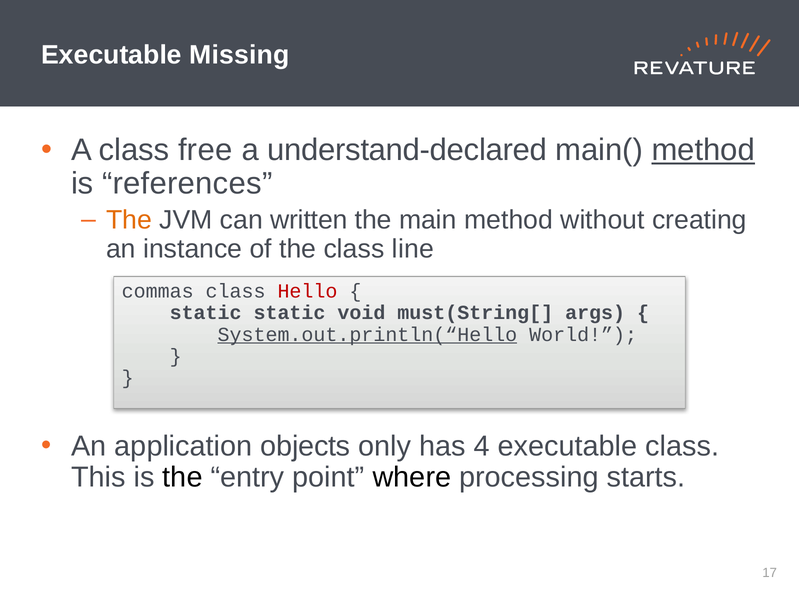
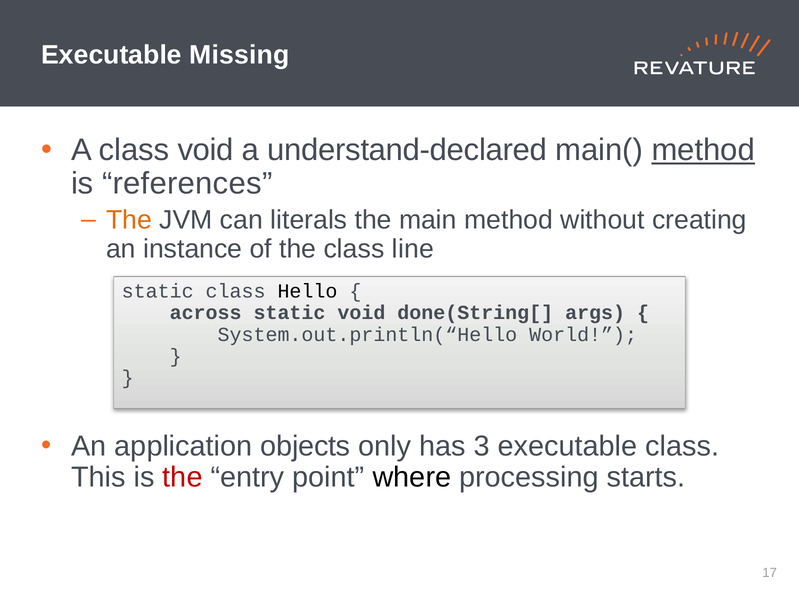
class free: free -> void
written: written -> literals
commas at (158, 291): commas -> static
Hello colour: red -> black
static at (206, 313): static -> across
must(String[: must(String[ -> done(String[
System.out.println(“Hello underline: present -> none
4: 4 -> 3
the at (183, 477) colour: black -> red
